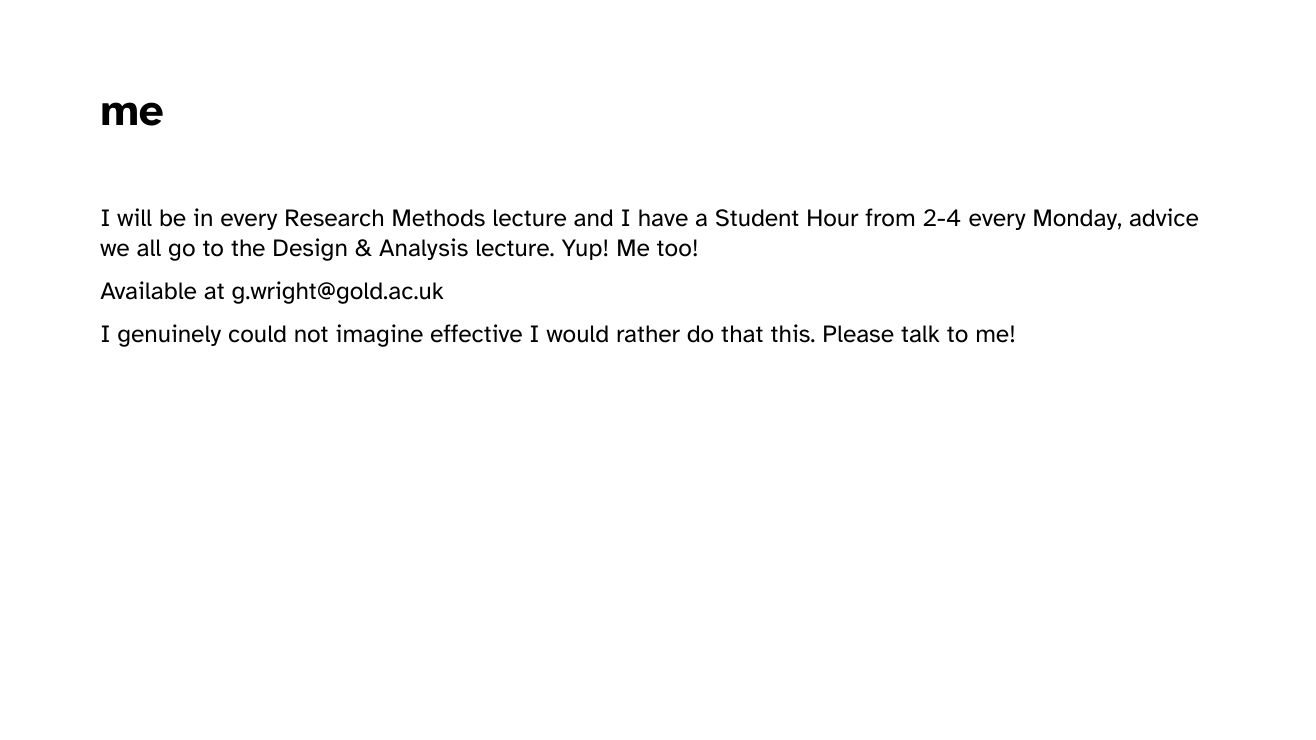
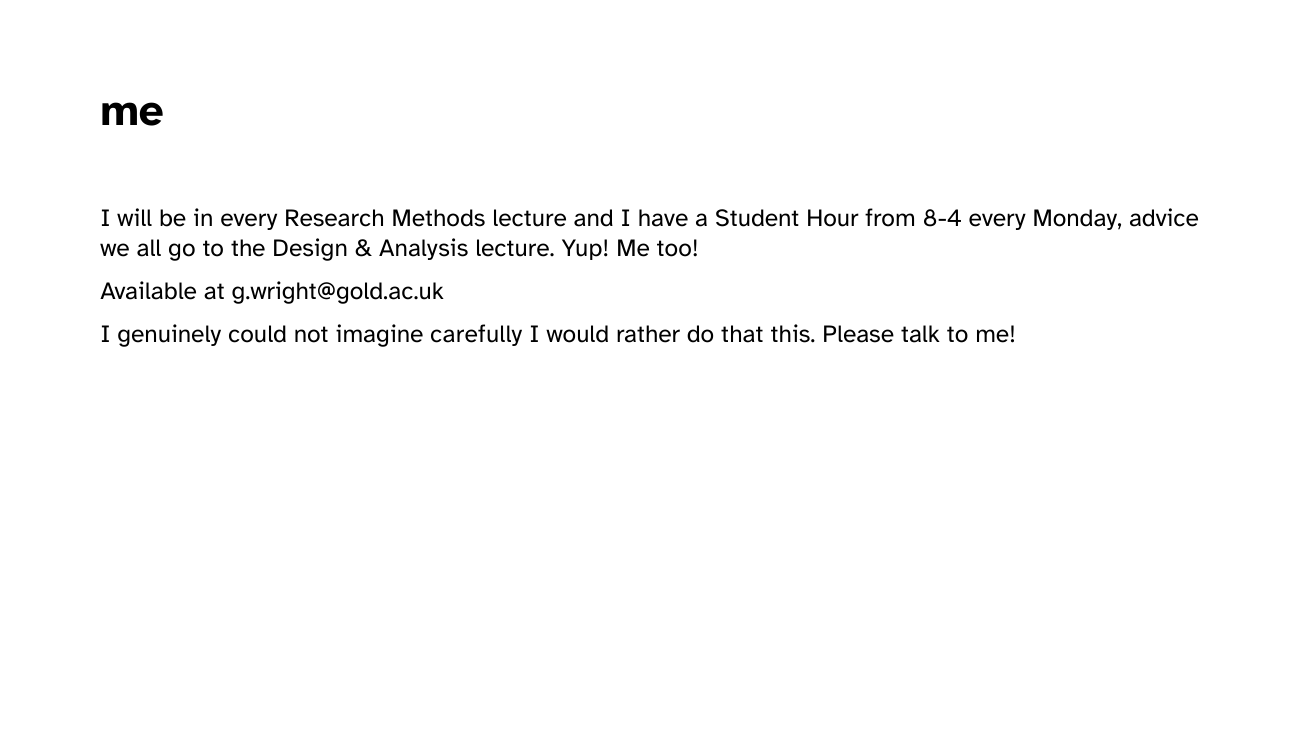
2-4: 2-4 -> 8-4
effective: effective -> carefully
